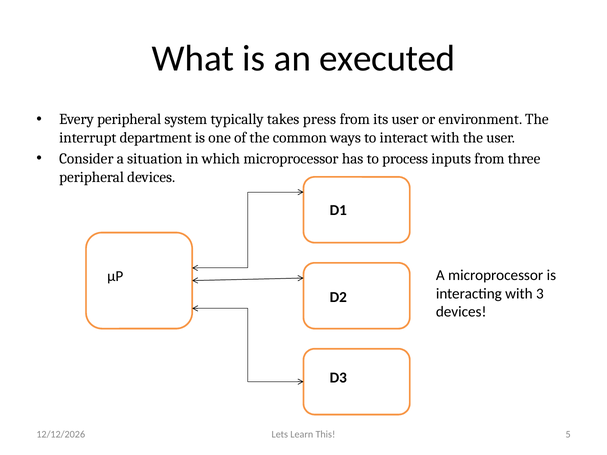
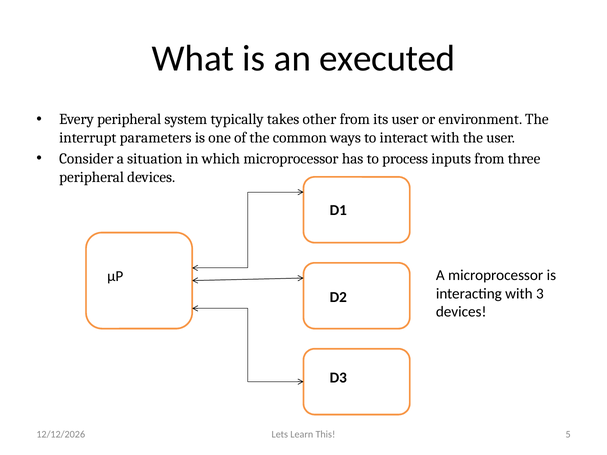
press: press -> other
department: department -> parameters
